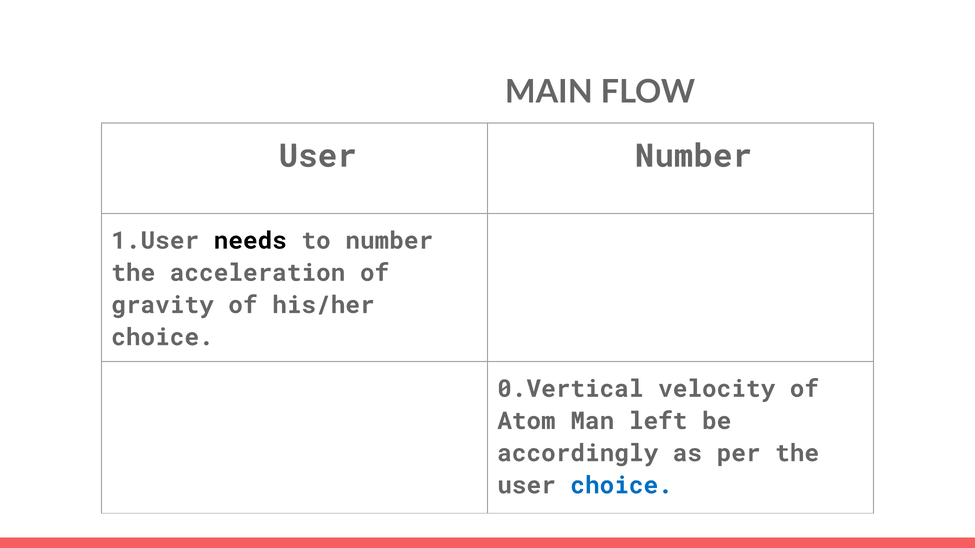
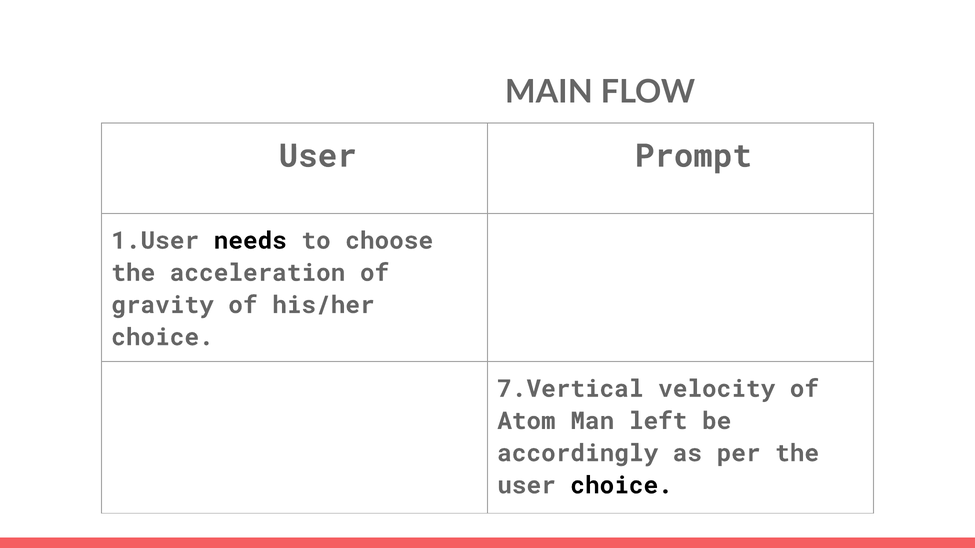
User Number: Number -> Prompt
to number: number -> choose
0.Vertical: 0.Vertical -> 7.Vertical
choice at (622, 486) colour: blue -> black
